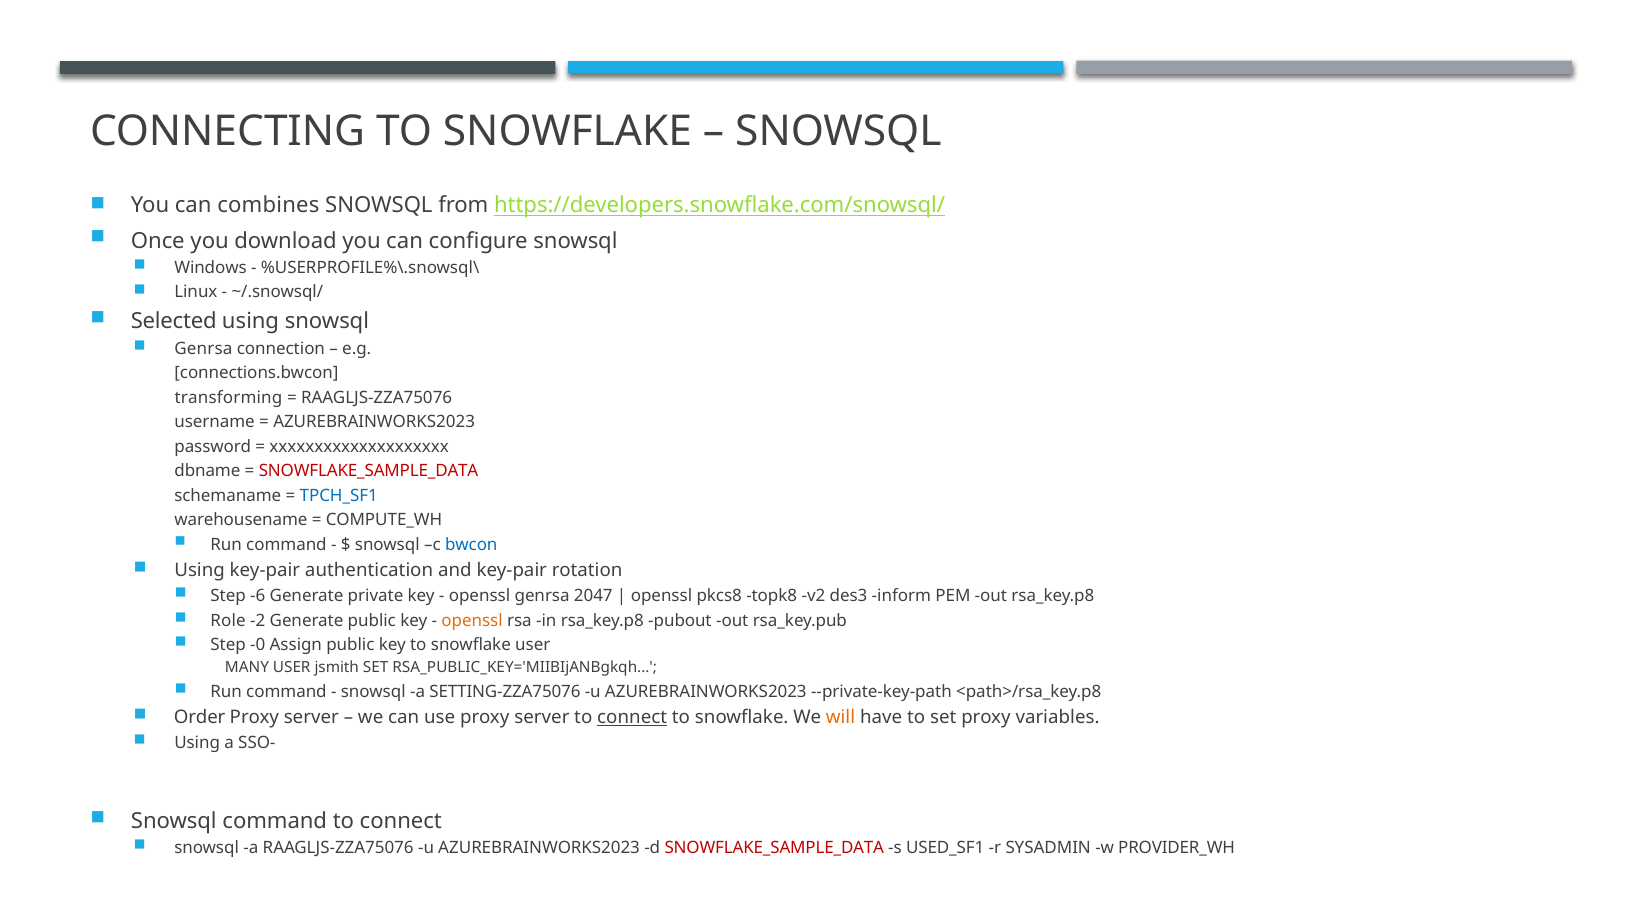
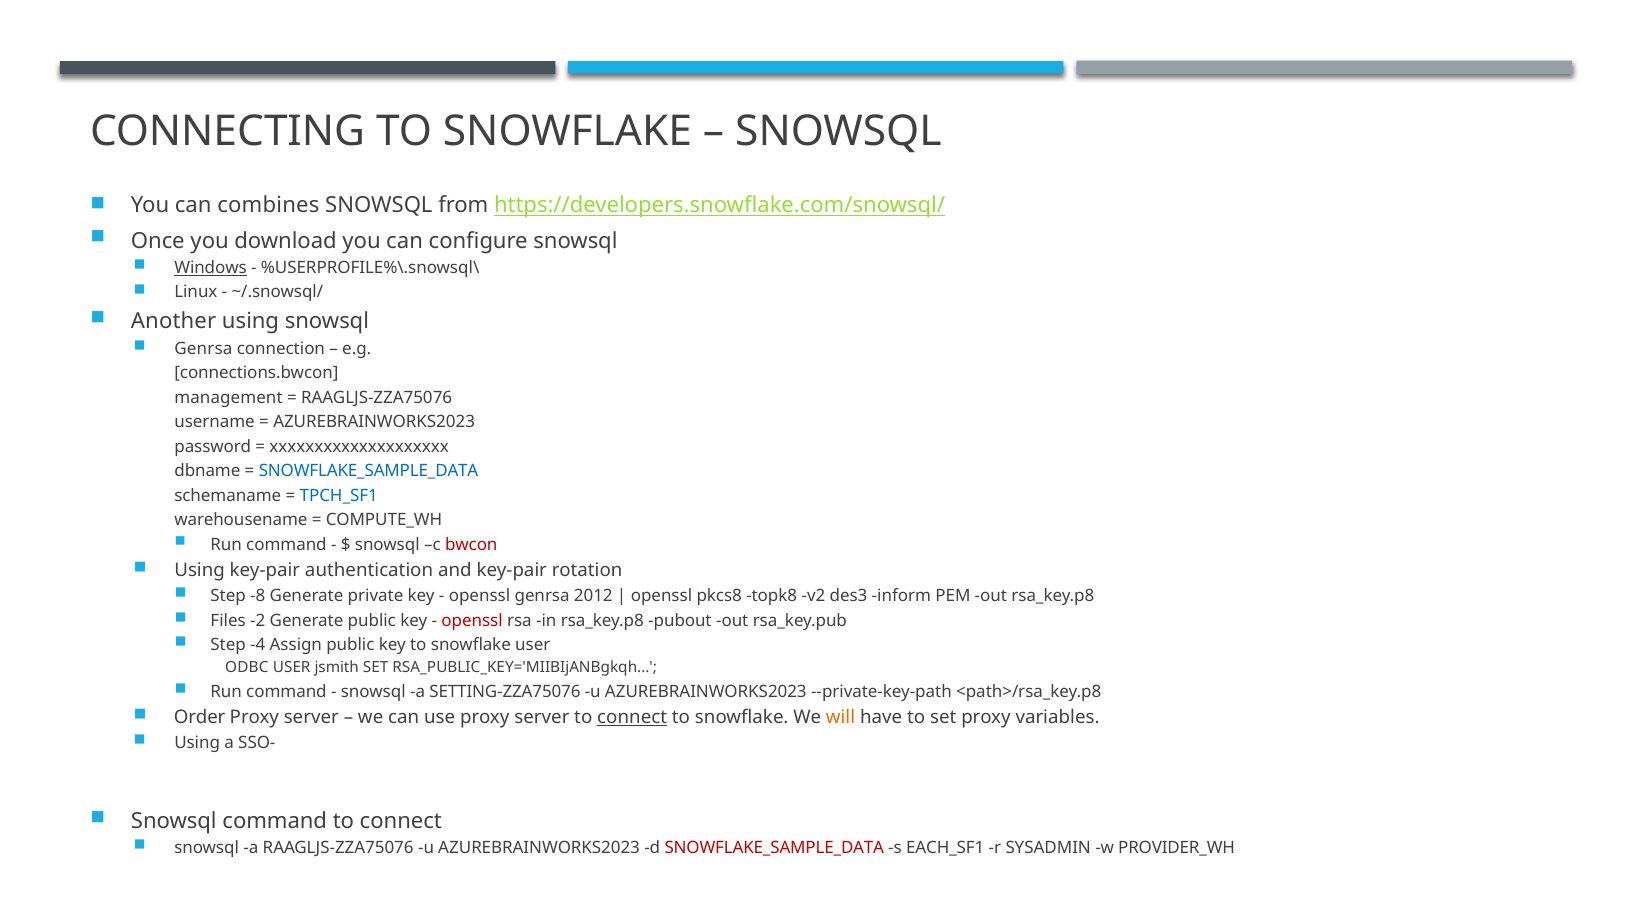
Windows underline: none -> present
Selected: Selected -> Another
transforming: transforming -> management
SNOWFLAKE_SAMPLE_DATA at (369, 471) colour: red -> blue
bwcon colour: blue -> red
-6: -6 -> -8
2047: 2047 -> 2012
Role: Role -> Files
openssl at (472, 620) colour: orange -> red
-0: -0 -> -4
MANY: MANY -> ODBC
USED_SF1: USED_SF1 -> EACH_SF1
